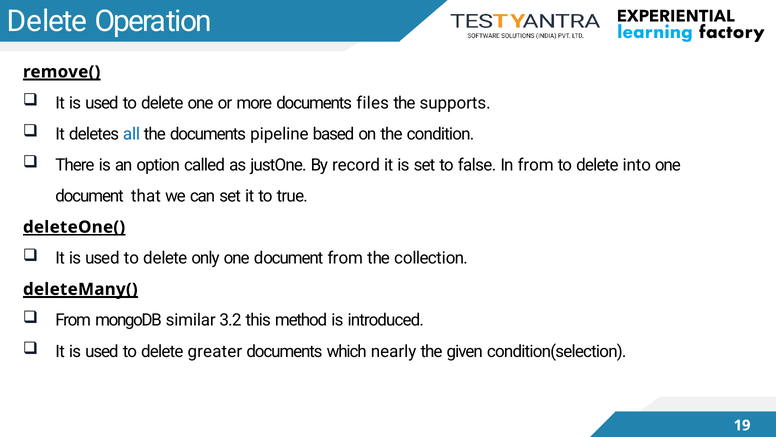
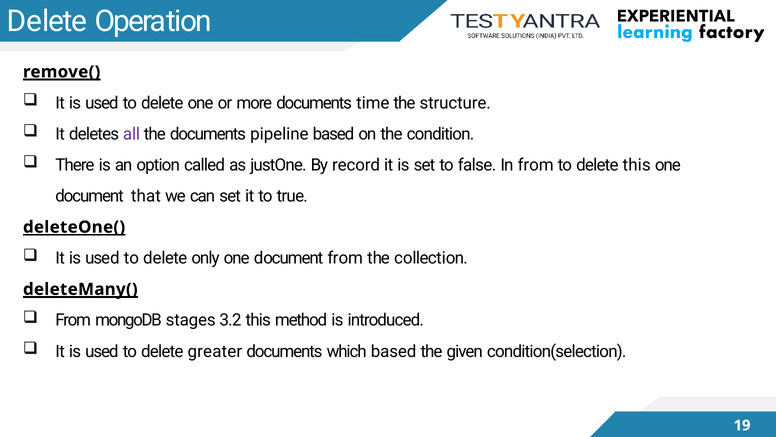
files: files -> time
supports: supports -> structure
all colour: blue -> purple
delete into: into -> this
similar: similar -> stages
which nearly: nearly -> based
